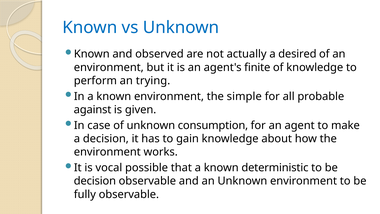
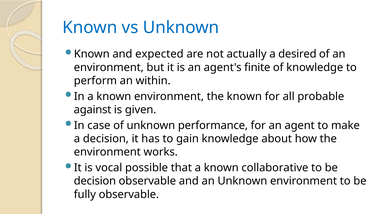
observed: observed -> expected
trying: trying -> within
the simple: simple -> known
consumption: consumption -> performance
deterministic: deterministic -> collaborative
